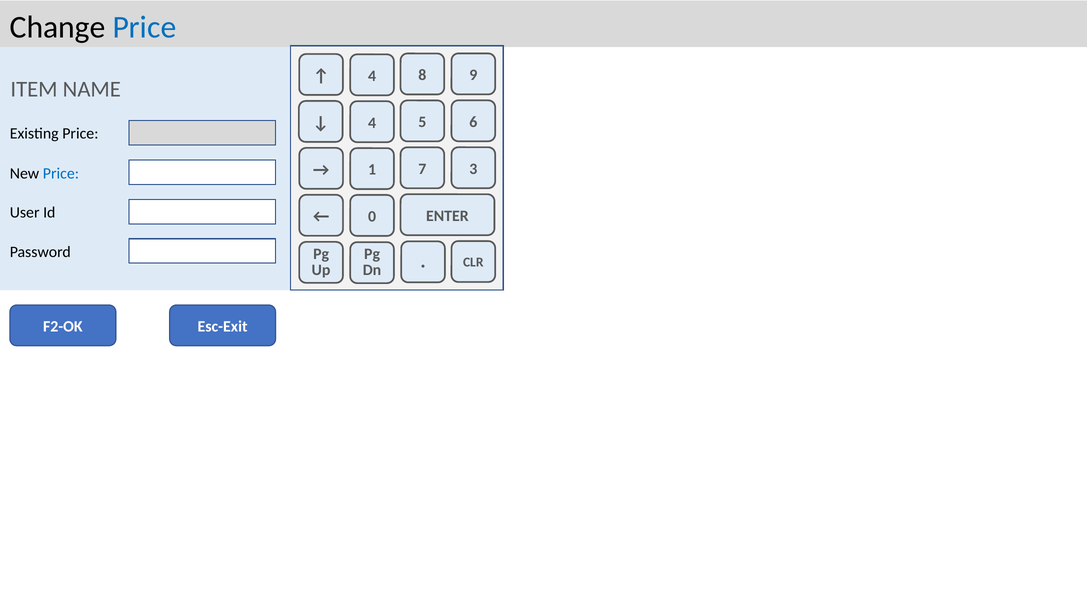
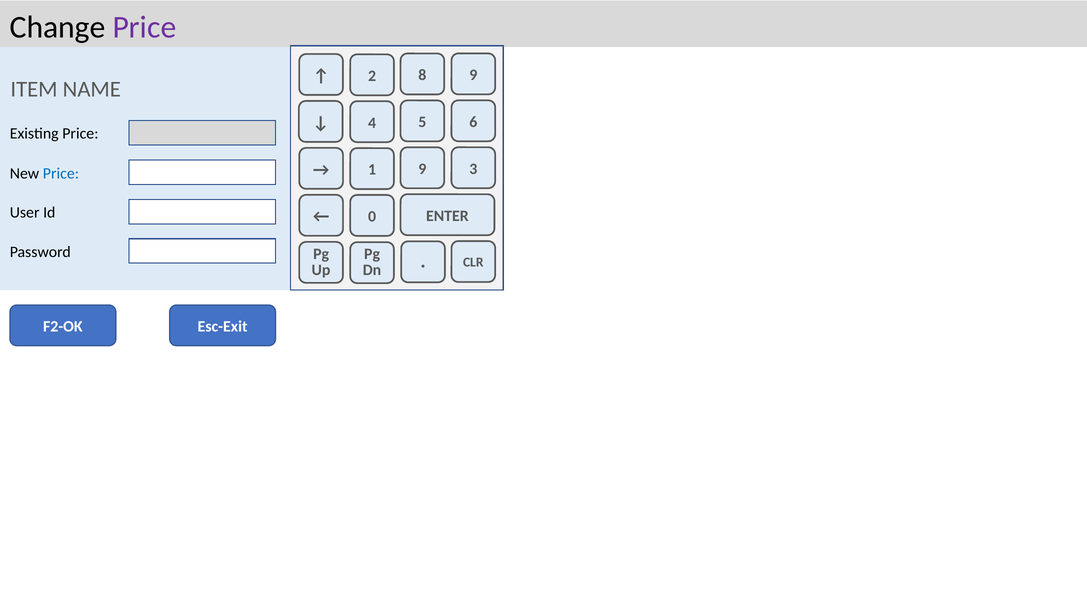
Price at (144, 27) colour: blue -> purple
4 at (372, 76): 4 -> 2
1 7: 7 -> 9
